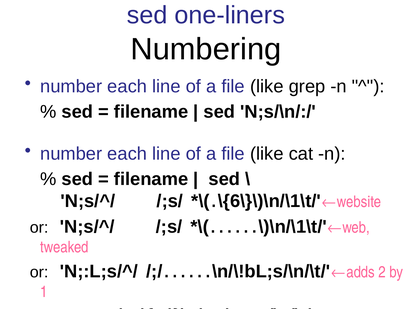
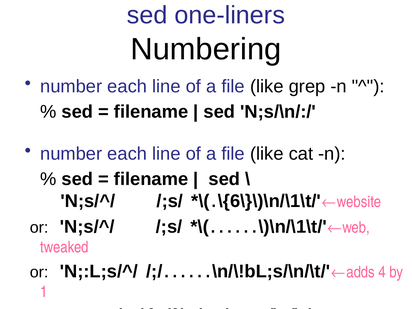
2: 2 -> 4
